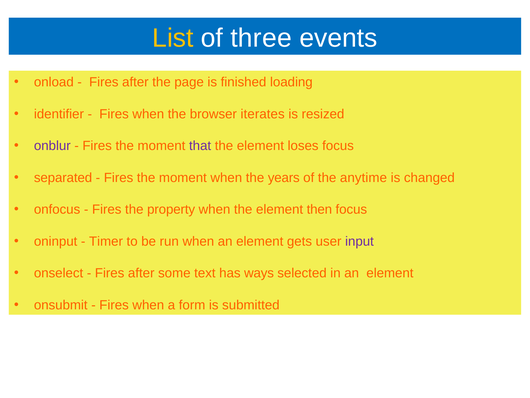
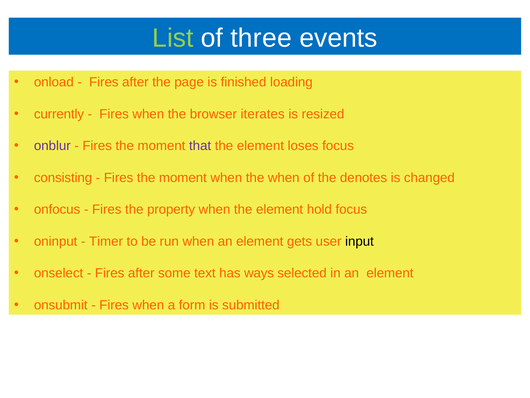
List colour: yellow -> light green
identifier: identifier -> currently
separated: separated -> consisting
the years: years -> when
anytime: anytime -> denotes
then: then -> hold
input colour: purple -> black
